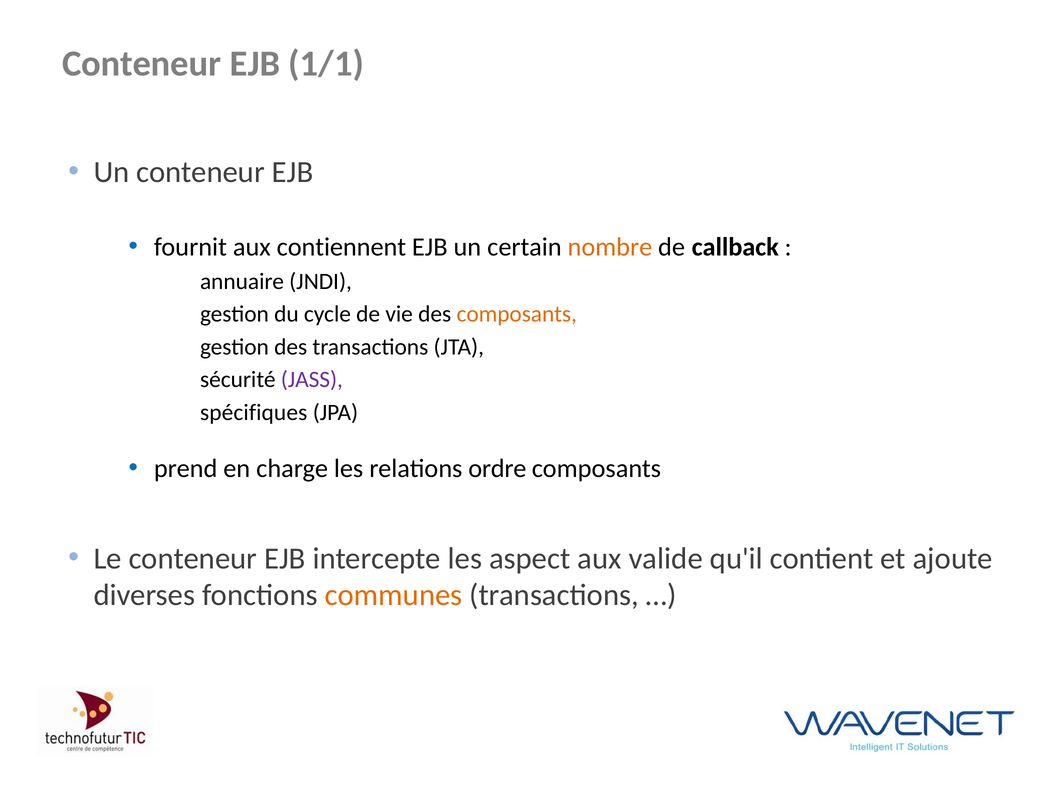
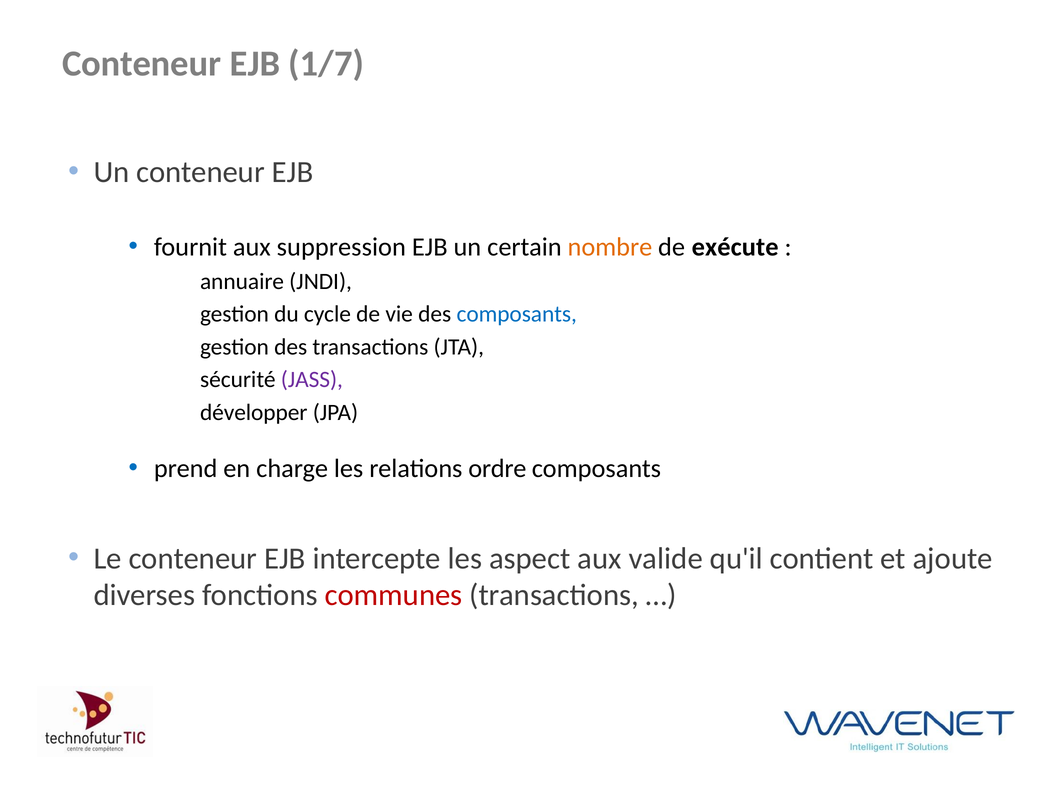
1/1: 1/1 -> 1/7
contiennent: contiennent -> suppression
callback: callback -> exécute
composants at (517, 314) colour: orange -> blue
spécifiques: spécifiques -> développer
communes colour: orange -> red
